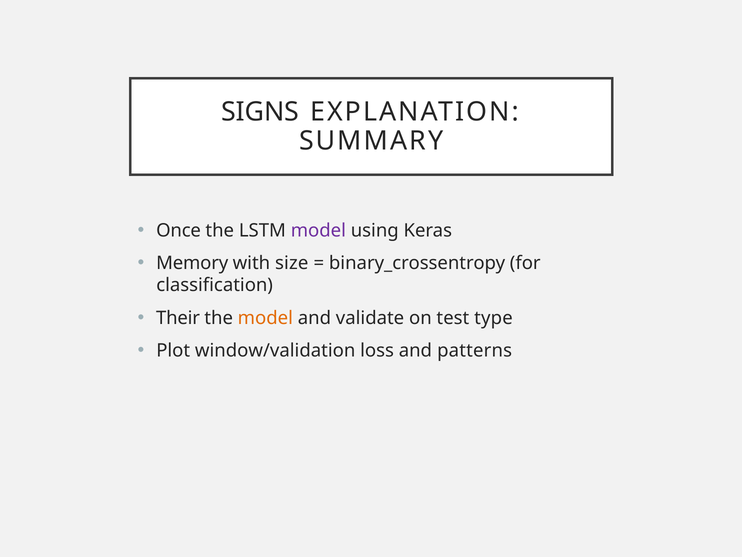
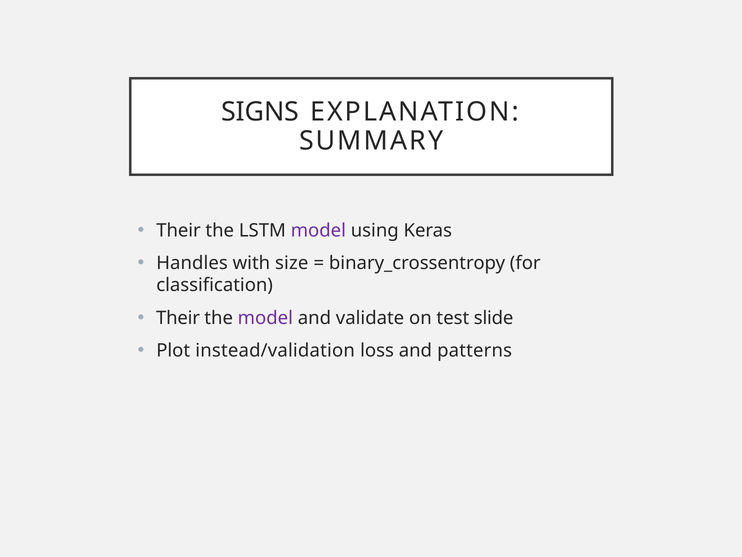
Once at (179, 230): Once -> Their
Memory: Memory -> Handles
model at (265, 318) colour: orange -> purple
type: type -> slide
window/validation: window/validation -> instead/validation
